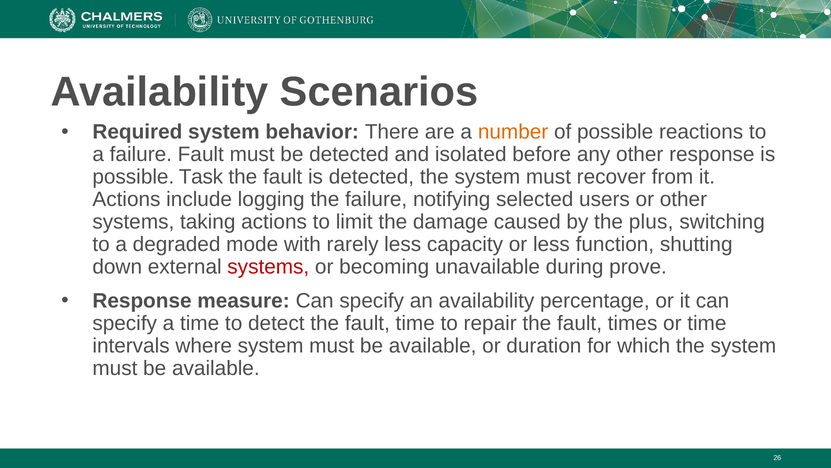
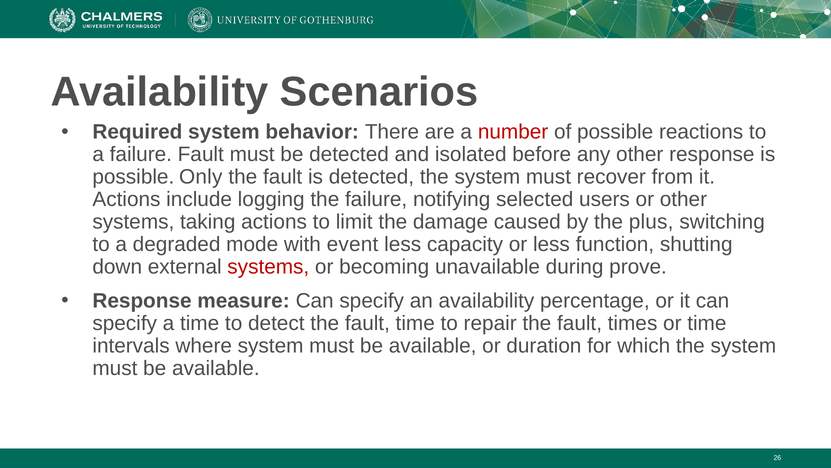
number colour: orange -> red
Task: Task -> Only
rarely: rarely -> event
